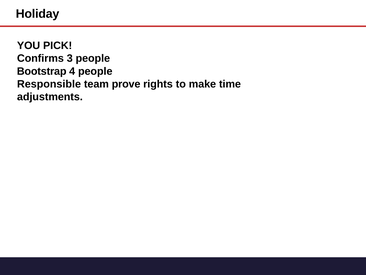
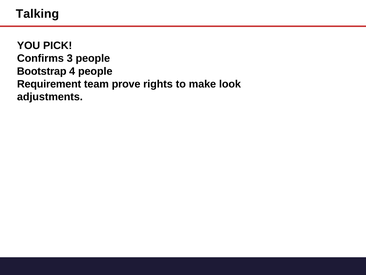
Holiday: Holiday -> Talking
Responsible: Responsible -> Requirement
time: time -> look
